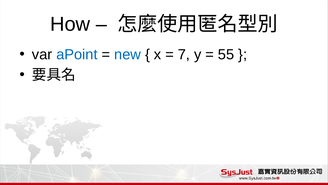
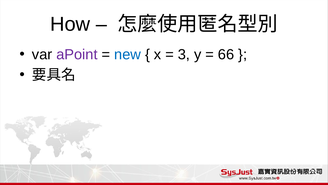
aPoint colour: blue -> purple
7: 7 -> 3
55: 55 -> 66
